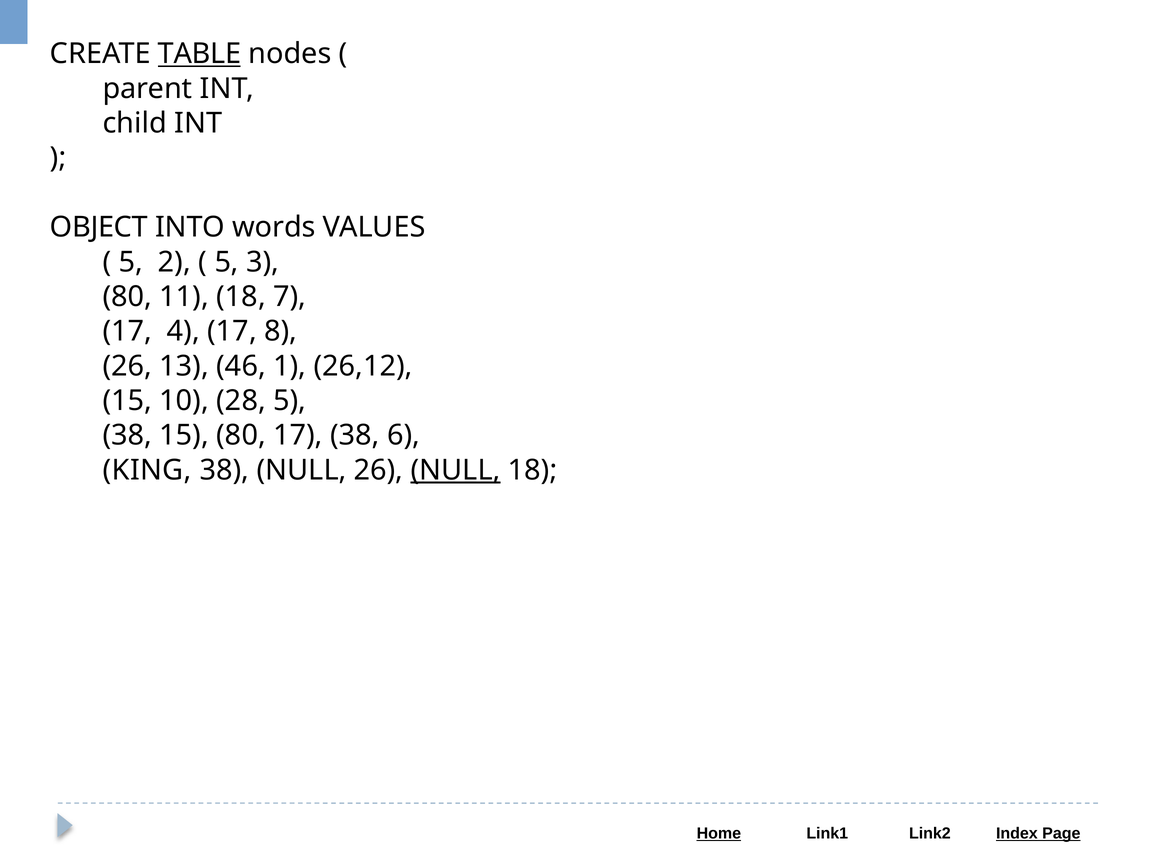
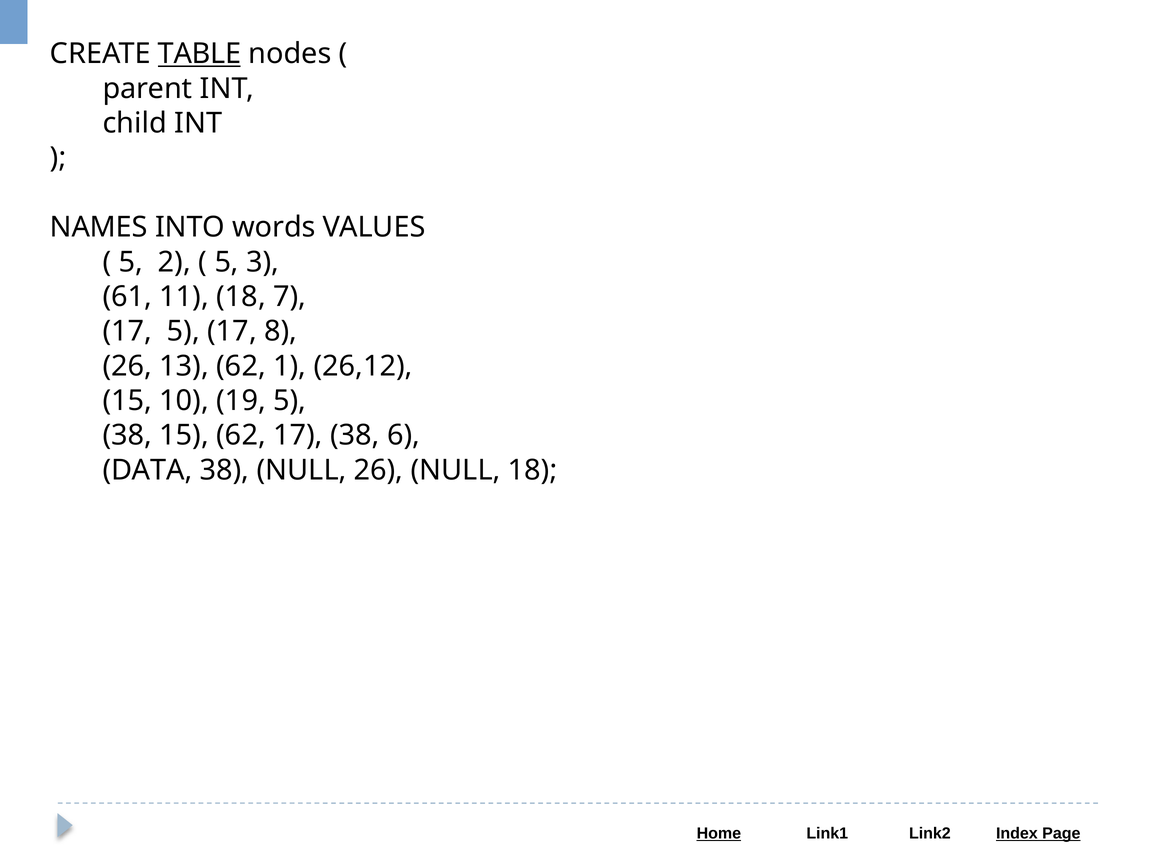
OBJECT: OBJECT -> NAMES
80 at (127, 297): 80 -> 61
17 4: 4 -> 5
13 46: 46 -> 62
28: 28 -> 19
15 80: 80 -> 62
KING: KING -> DATA
NULL at (456, 470) underline: present -> none
